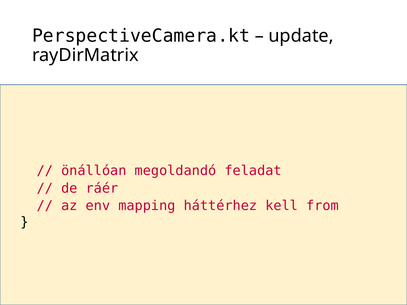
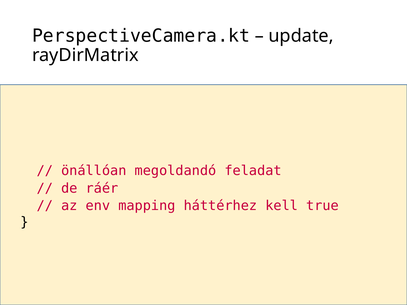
from: from -> true
